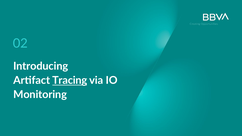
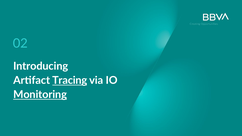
Monitoring underline: none -> present
